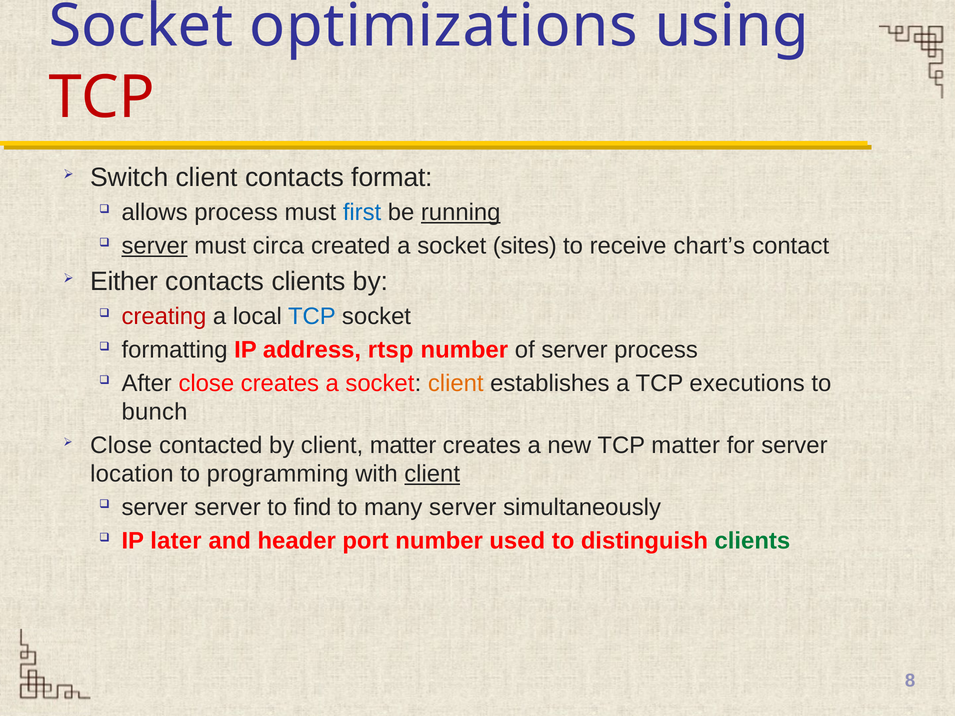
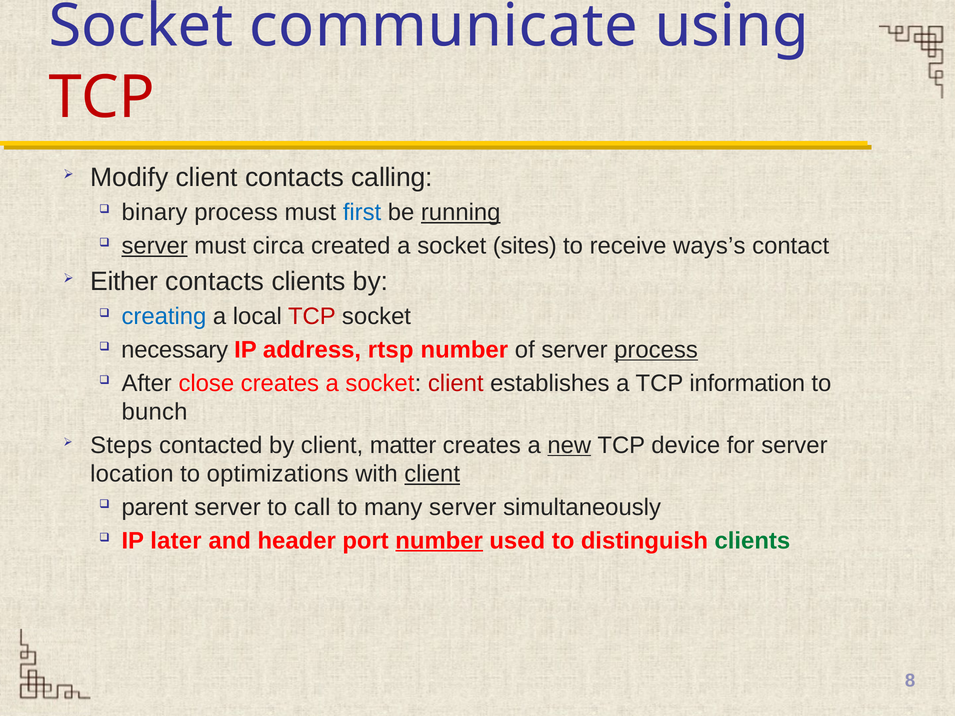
optimizations: optimizations -> communicate
Switch: Switch -> Modify
format: format -> calling
allows: allows -> binary
chart’s: chart’s -> ways’s
creating colour: red -> blue
TCP at (312, 316) colour: blue -> red
formatting: formatting -> necessary
process at (656, 350) underline: none -> present
client at (456, 383) colour: orange -> red
executions: executions -> information
Close at (121, 445): Close -> Steps
new underline: none -> present
TCP matter: matter -> device
programming: programming -> optimizations
server at (155, 507): server -> parent
find: find -> call
number at (439, 541) underline: none -> present
